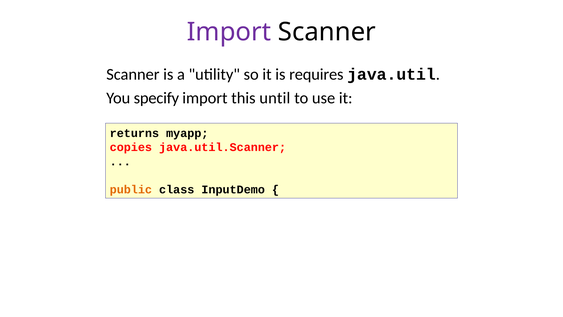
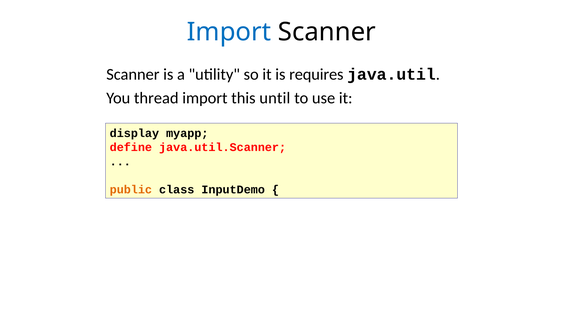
Import at (229, 32) colour: purple -> blue
specify: specify -> thread
returns: returns -> display
copies: copies -> define
